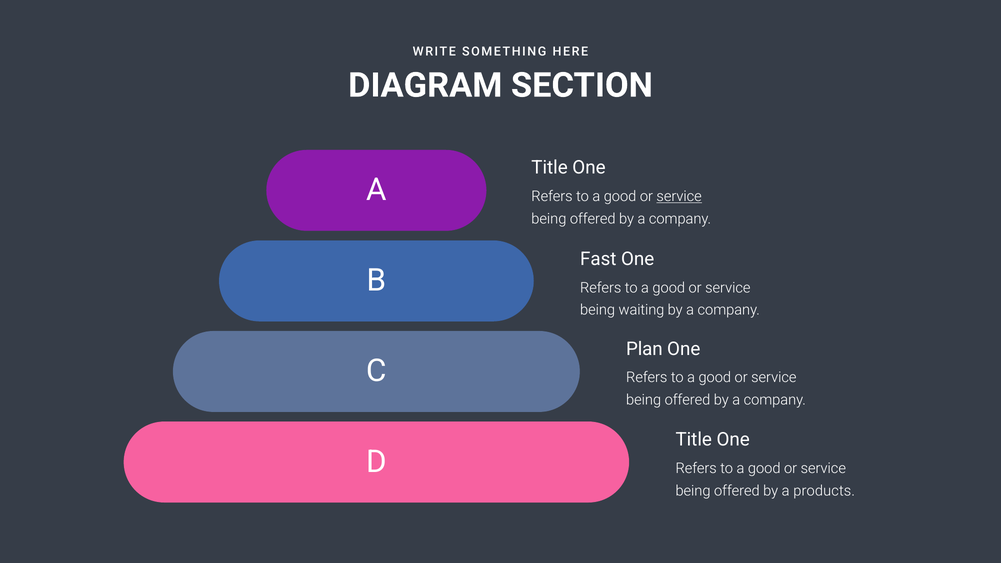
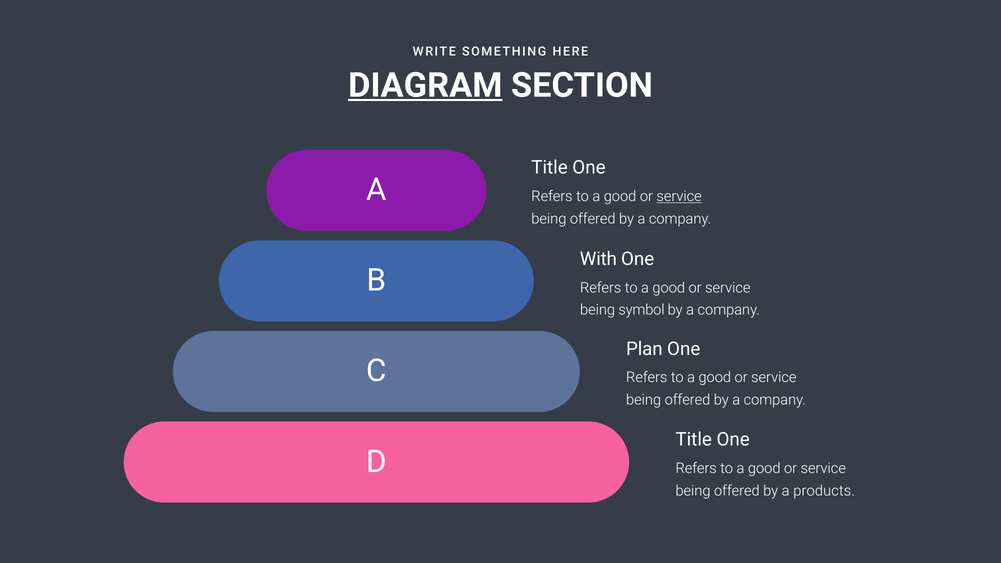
DIAGRAM underline: none -> present
Fast: Fast -> With
waiting: waiting -> symbol
